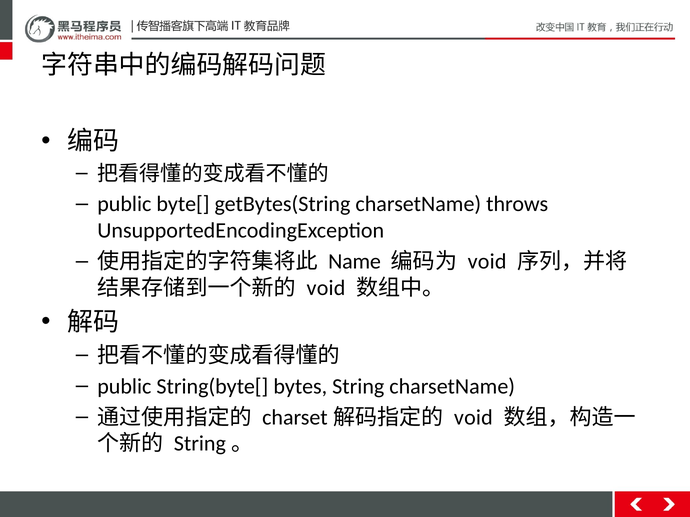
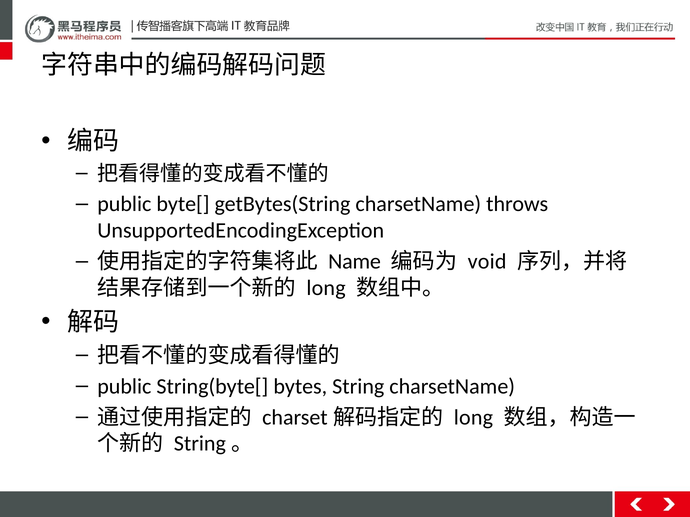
void at (326, 288): void -> long
void at (473, 418): void -> long
